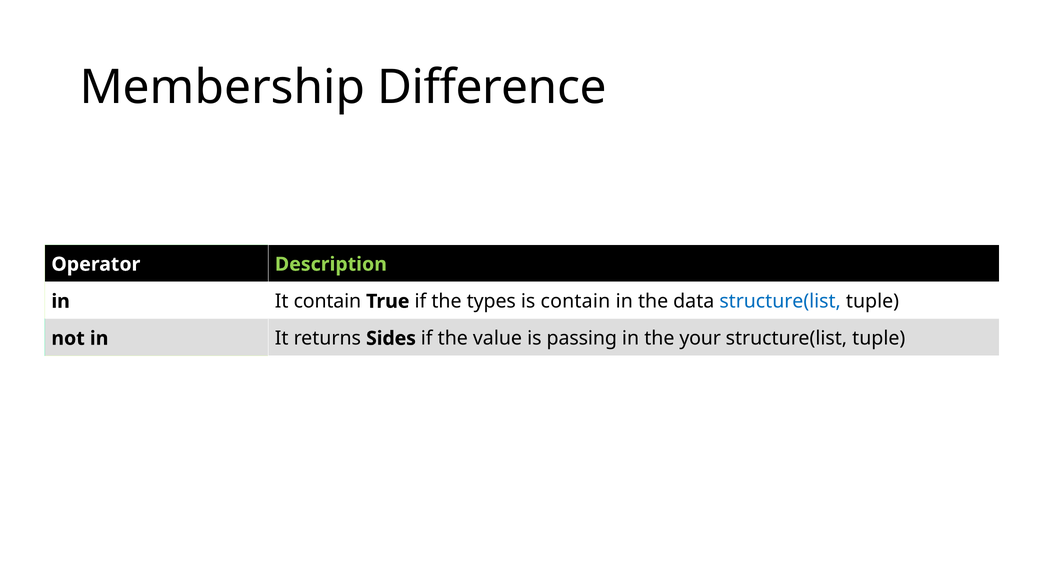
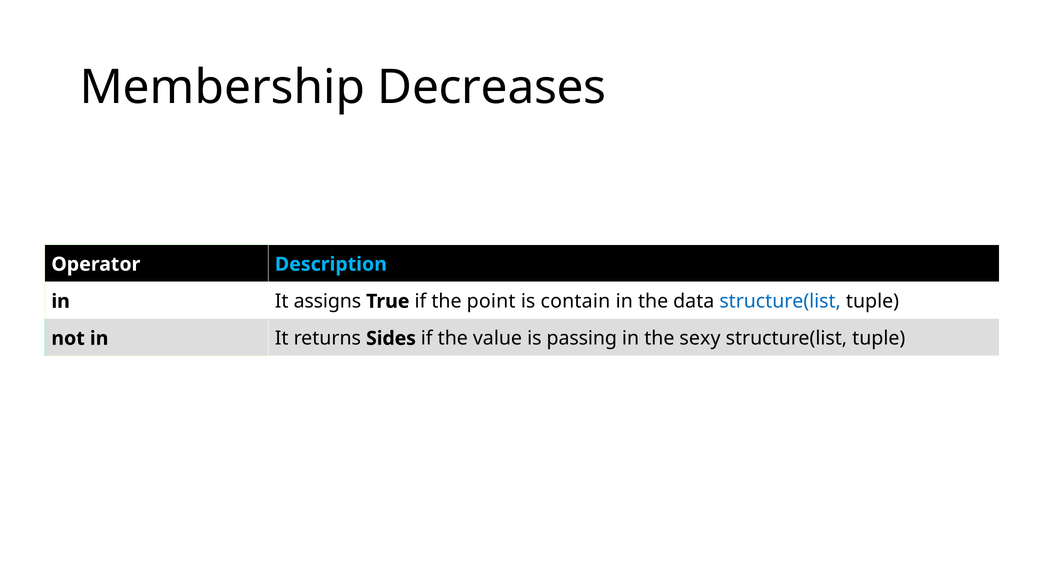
Difference: Difference -> Decreases
Description colour: light green -> light blue
It contain: contain -> assigns
types: types -> point
your: your -> sexy
